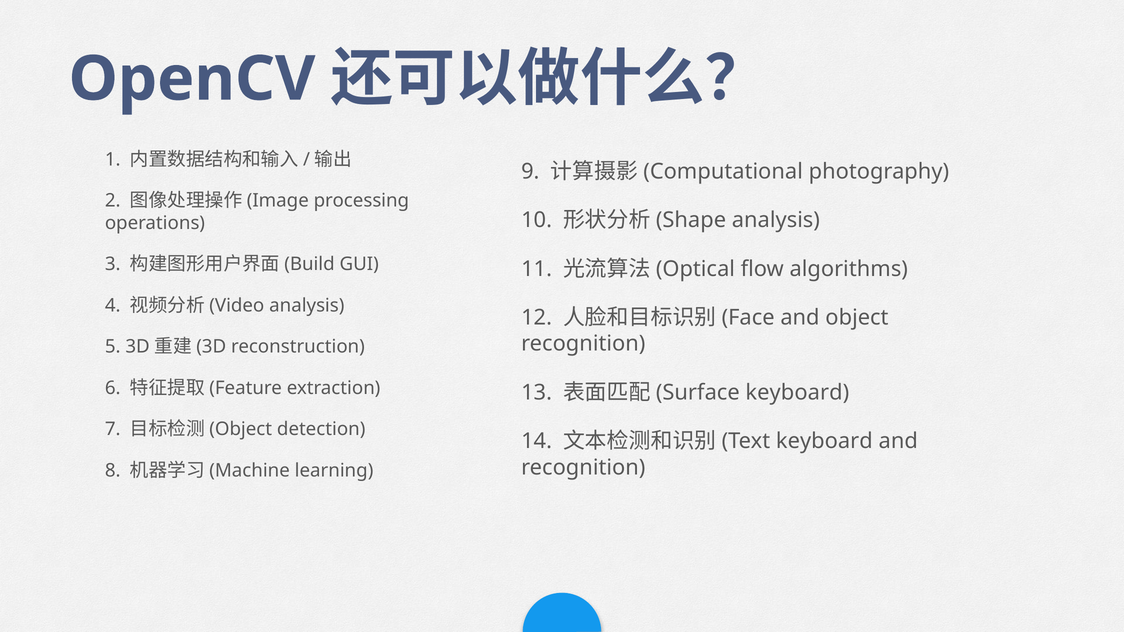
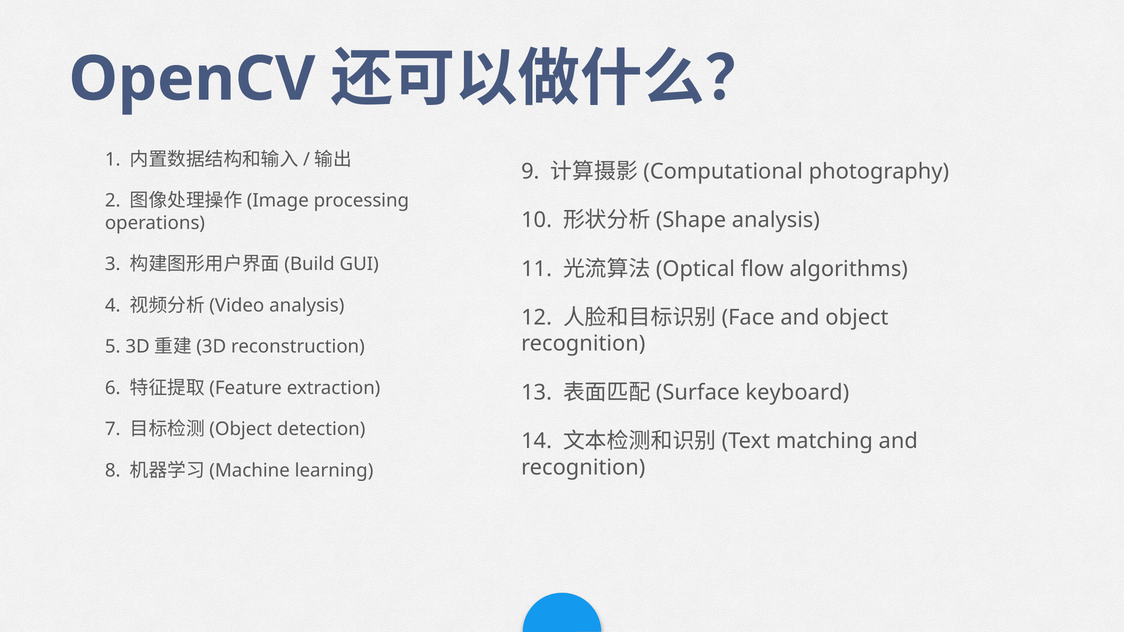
keyboard at (824, 441): keyboard -> matching
